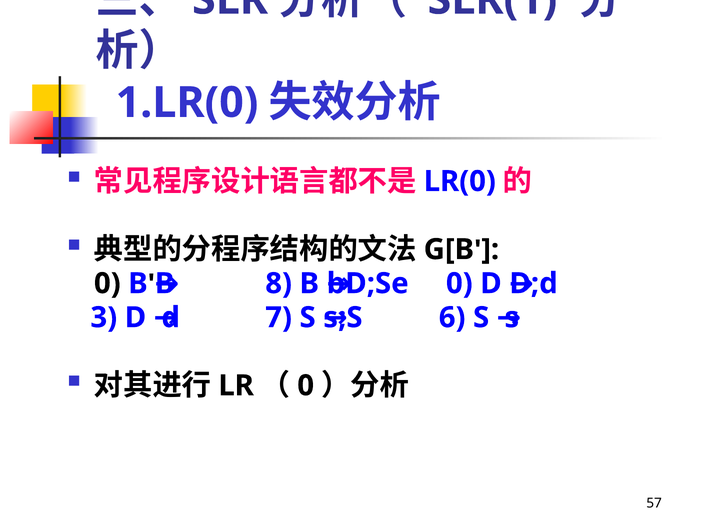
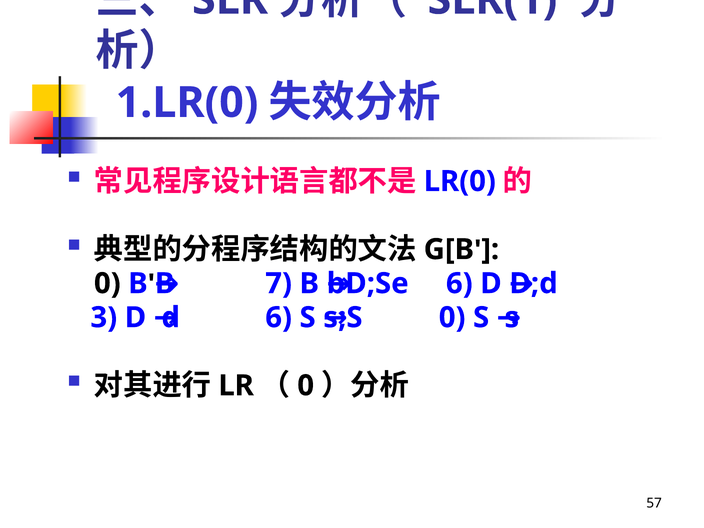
8: 8 -> 7
0 at (459, 283): 0 -> 6
7 at (279, 318): 7 -> 6
6 at (452, 318): 6 -> 0
